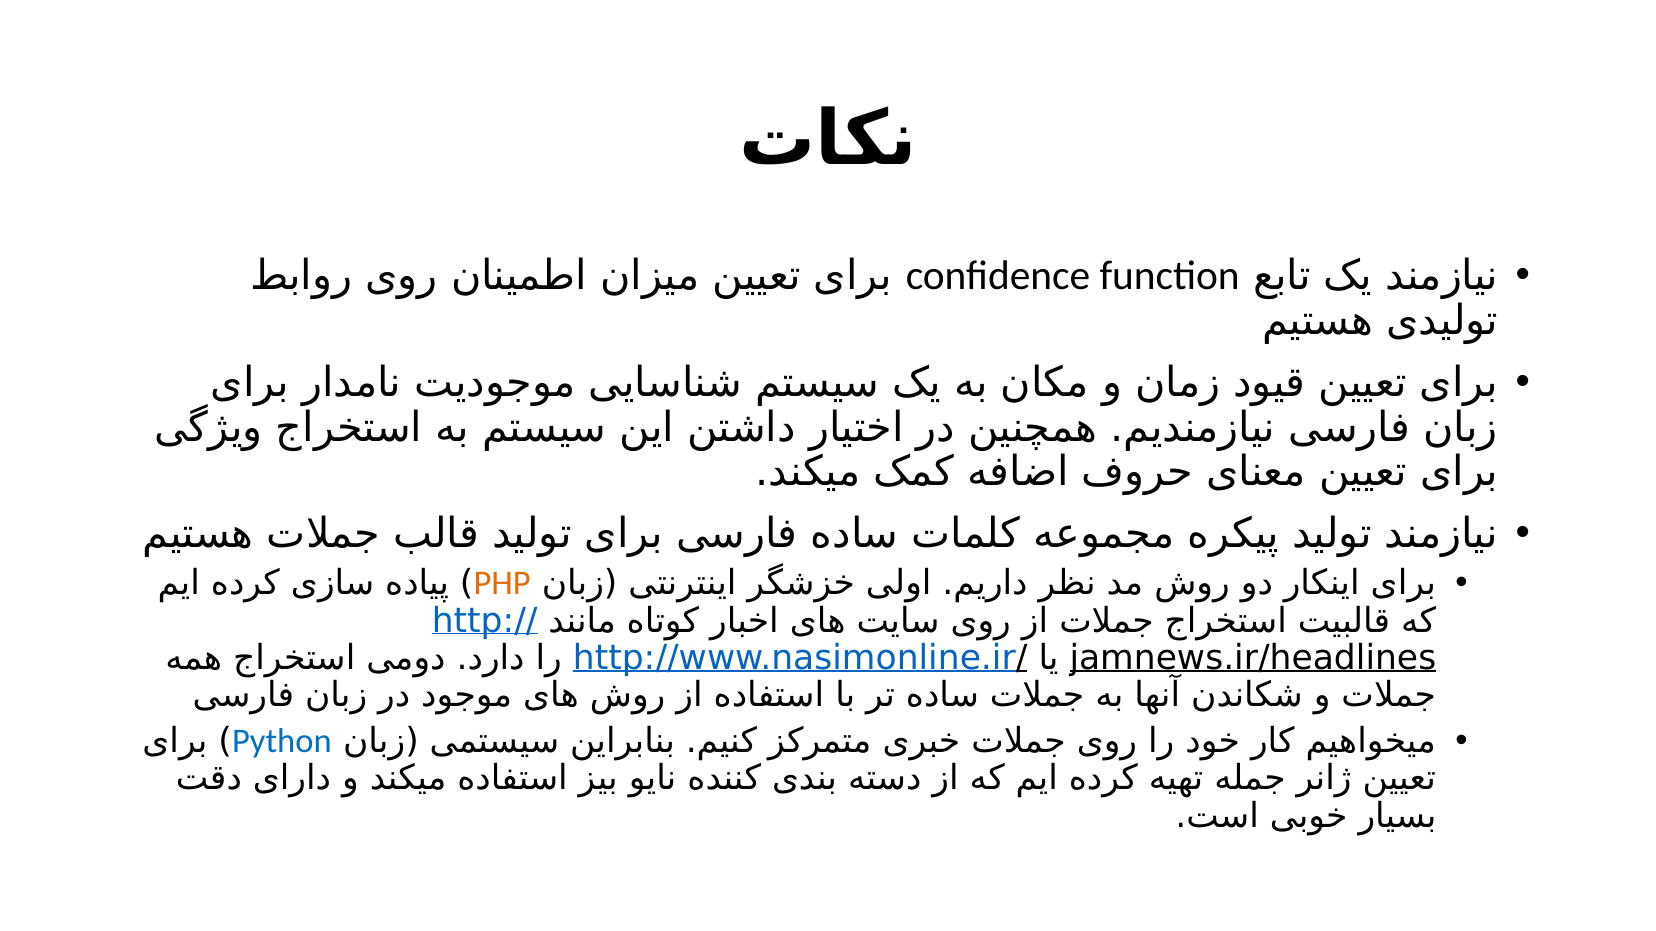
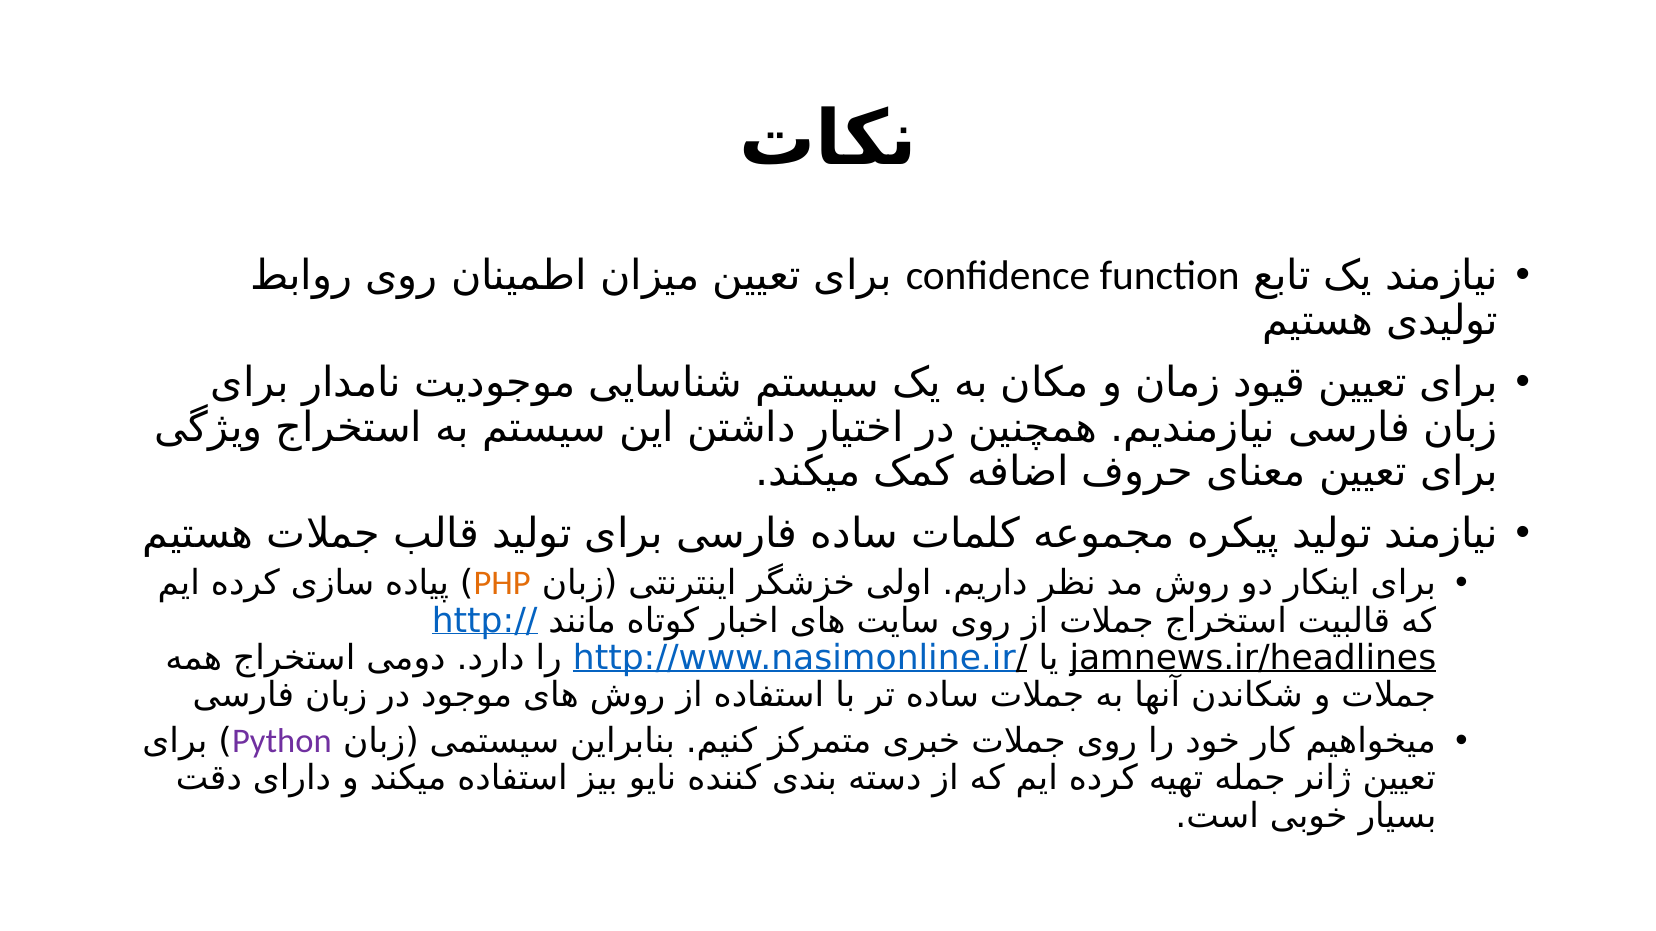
Python colour: blue -> purple
